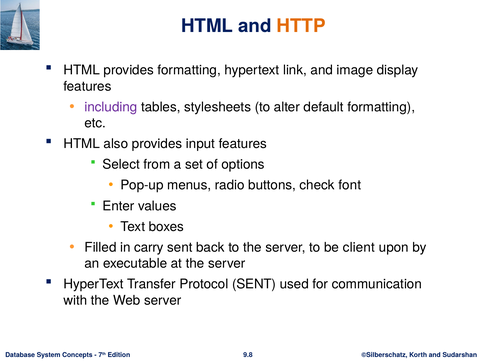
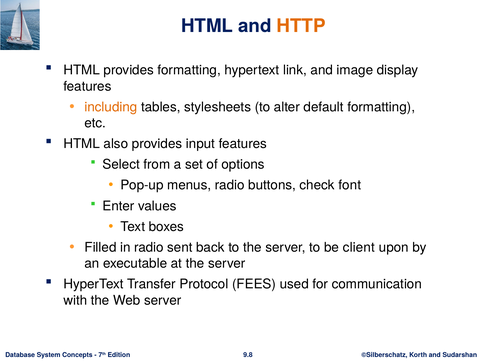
including colour: purple -> orange
in carry: carry -> radio
Protocol SENT: SENT -> FEES
